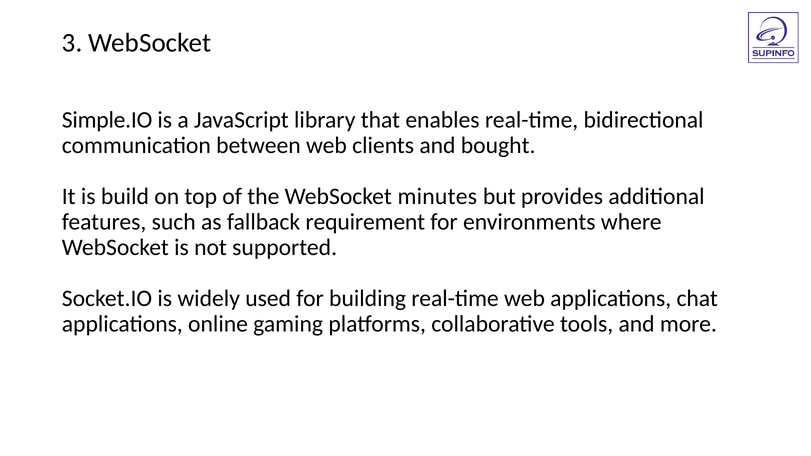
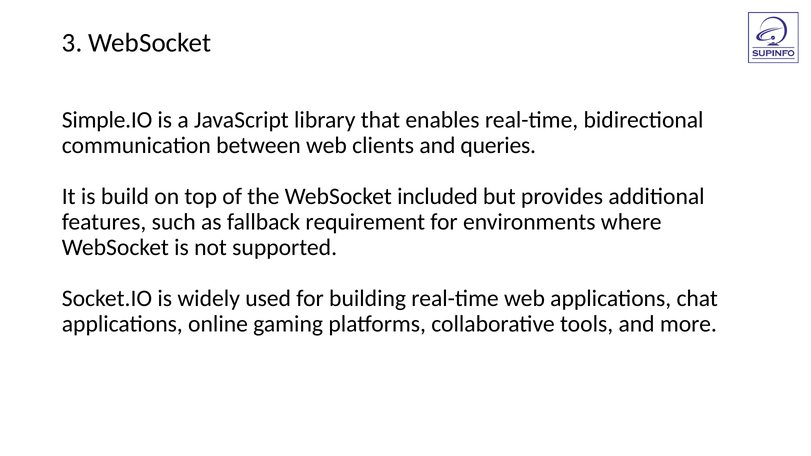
bought: bought -> queries
minutes: minutes -> included
